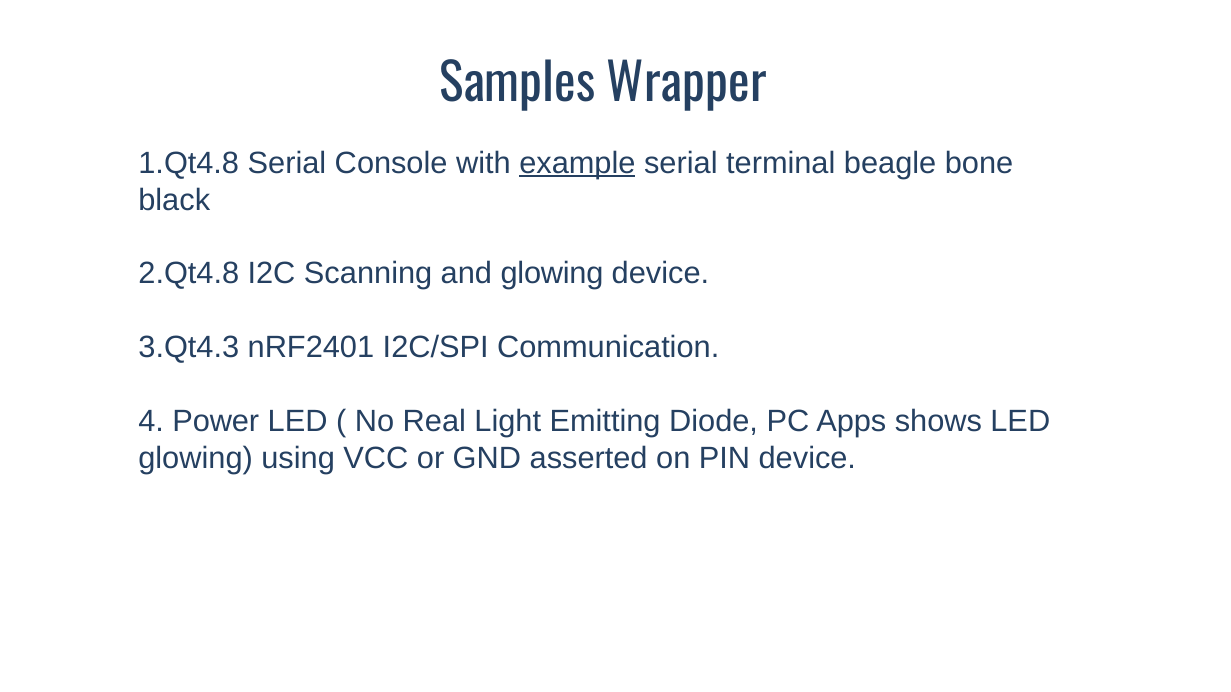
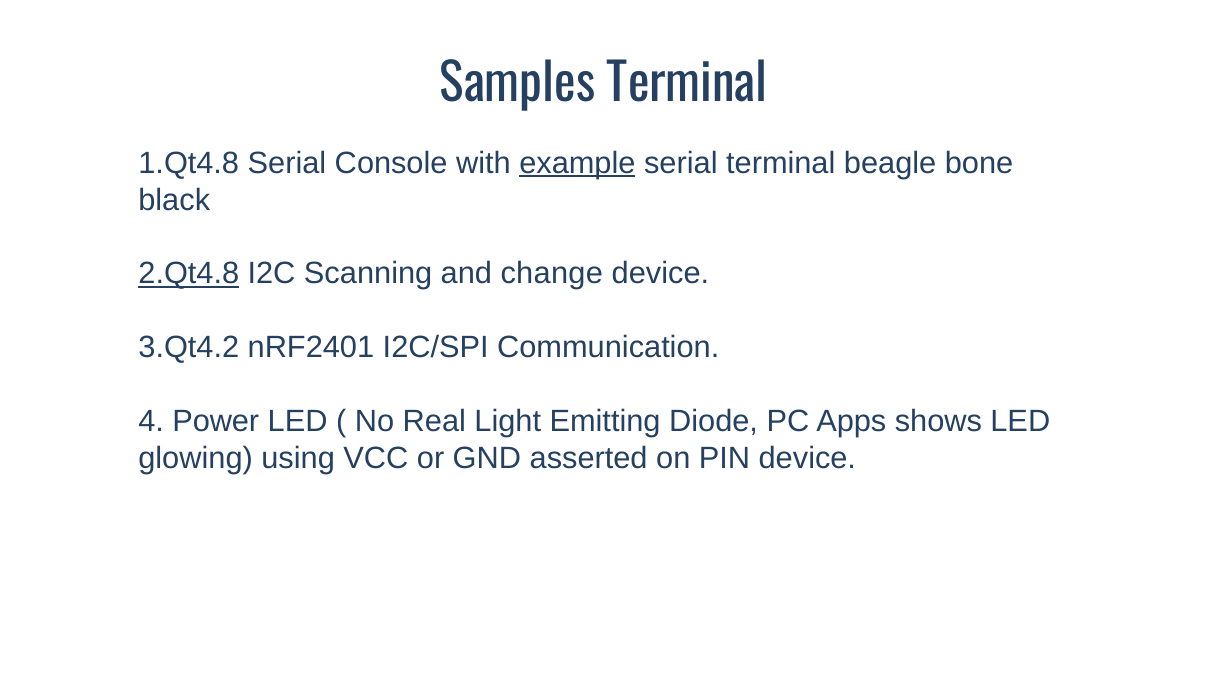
Samples Wrapper: Wrapper -> Terminal
2.Qt4.8 underline: none -> present
and glowing: glowing -> change
3.Qt4.3: 3.Qt4.3 -> 3.Qt4.2
